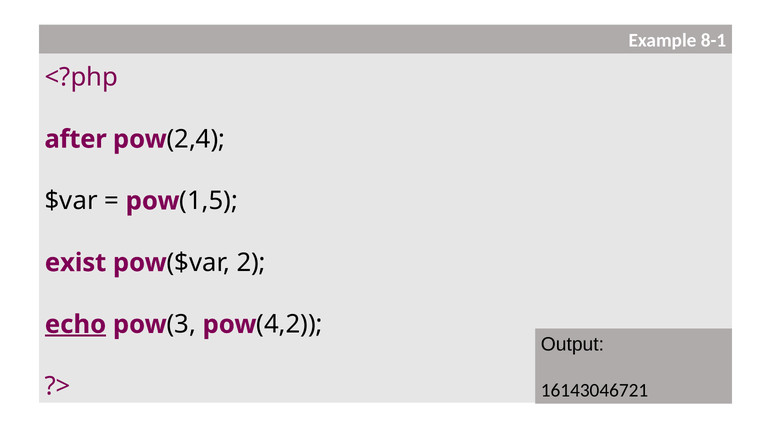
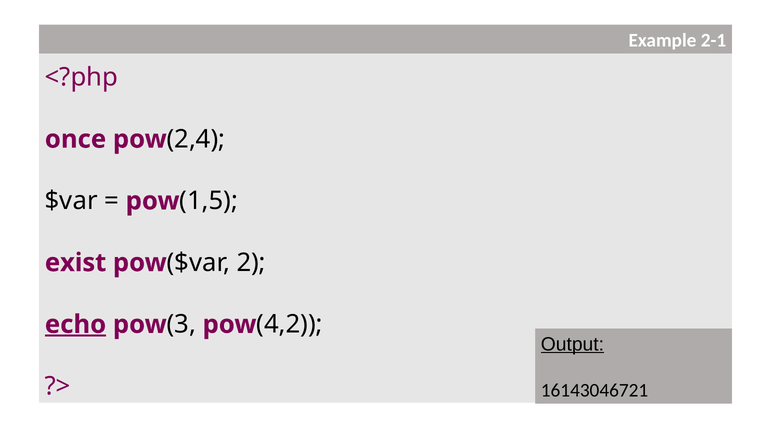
8-1: 8-1 -> 2-1
after: after -> once
Output underline: none -> present
